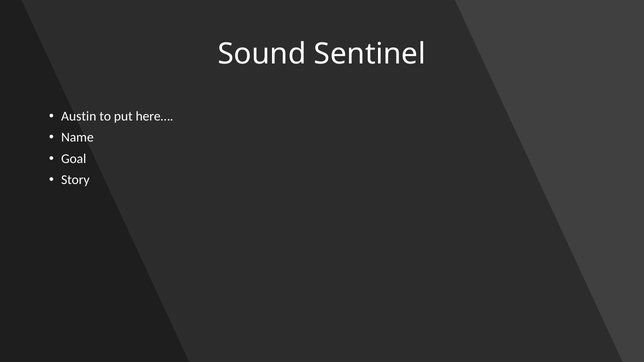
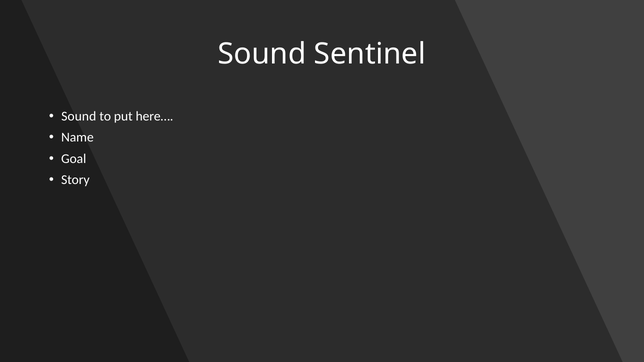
Austin at (79, 116): Austin -> Sound
